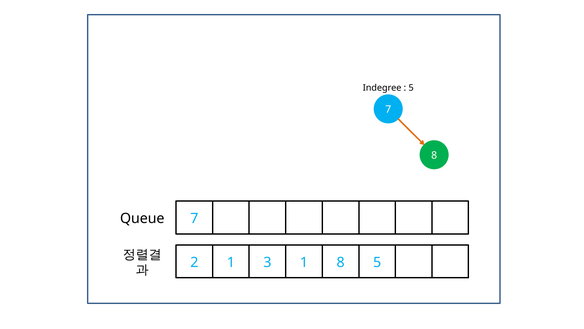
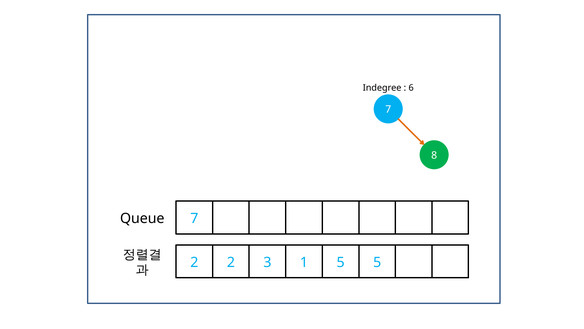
5 at (411, 88): 5 -> 6
2 1: 1 -> 2
1 8: 8 -> 5
